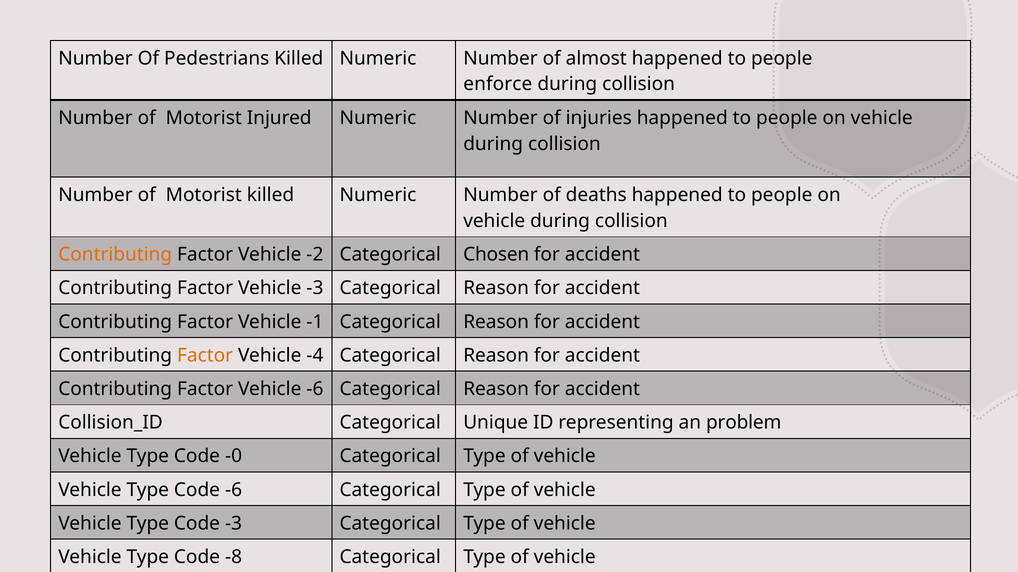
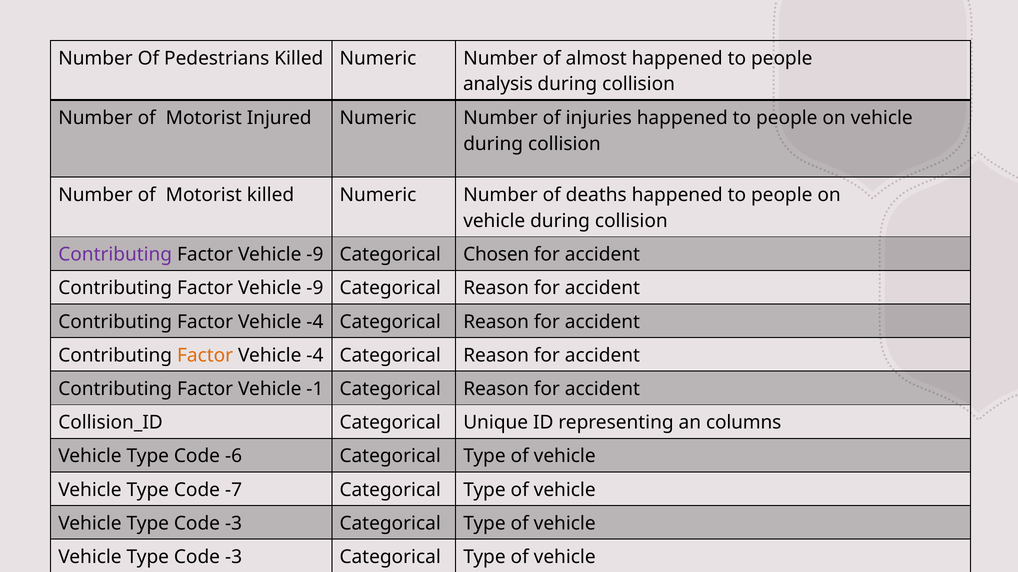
enforce: enforce -> analysis
Contributing at (115, 255) colour: orange -> purple
-2 at (315, 255): -2 -> -9
-3 at (315, 288): -3 -> -9
-1 at (315, 322): -1 -> -4
Vehicle -6: -6 -> -1
problem: problem -> columns
-0: -0 -> -6
Code -6: -6 -> -7
-8 at (234, 558): -8 -> -3
